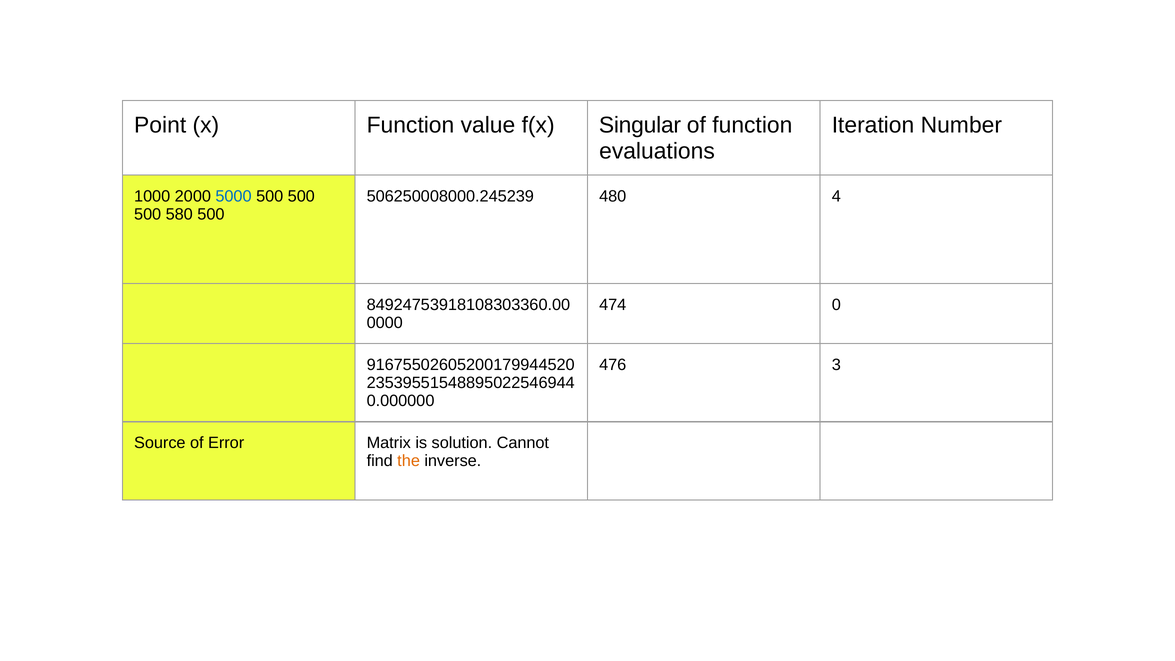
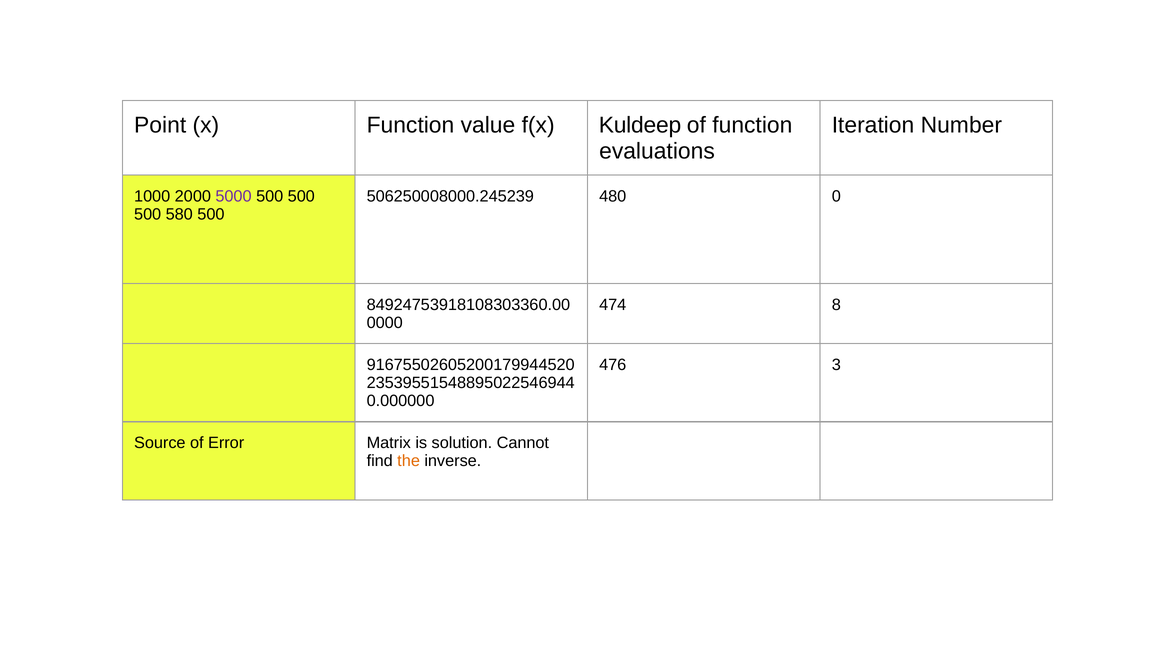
Singular: Singular -> Kuldeep
5000 colour: blue -> purple
4: 4 -> 0
0: 0 -> 8
